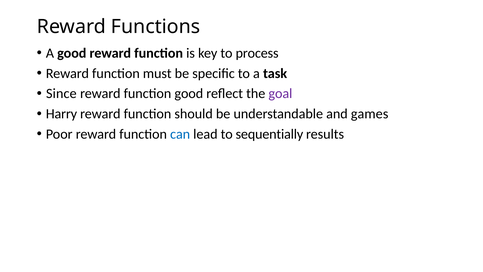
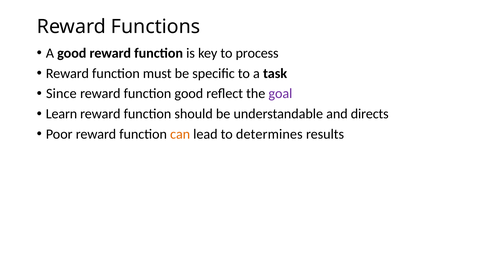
Harry: Harry -> Learn
games: games -> directs
can colour: blue -> orange
sequentially: sequentially -> determines
